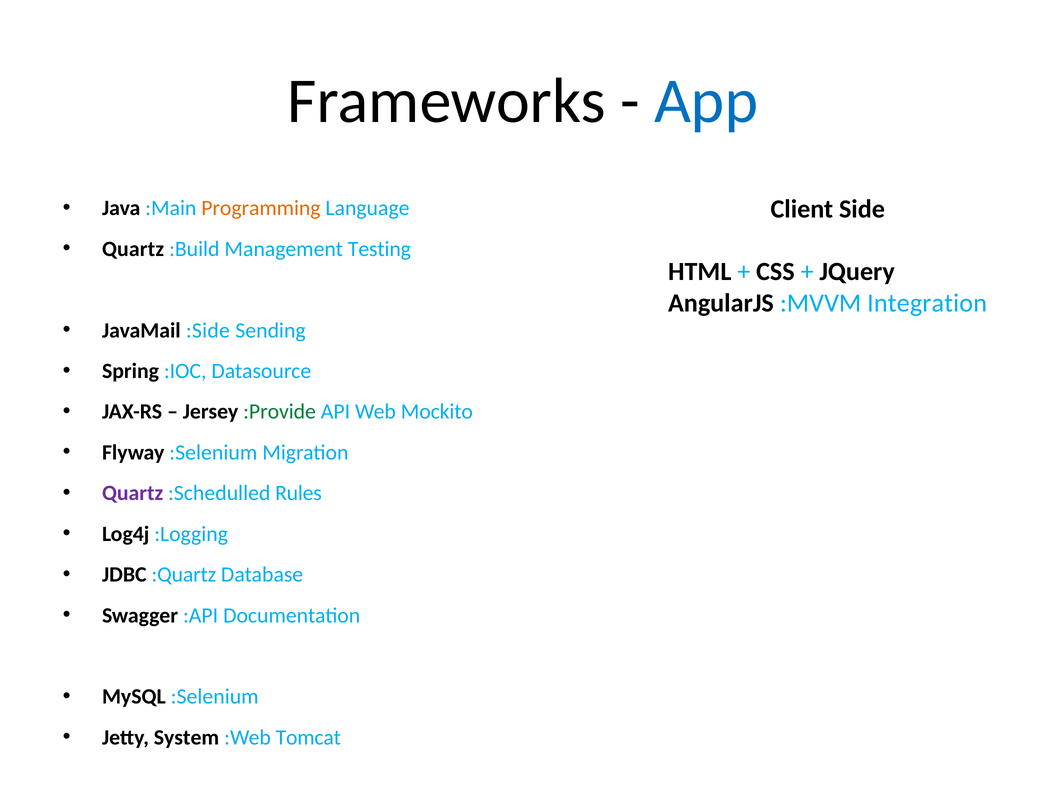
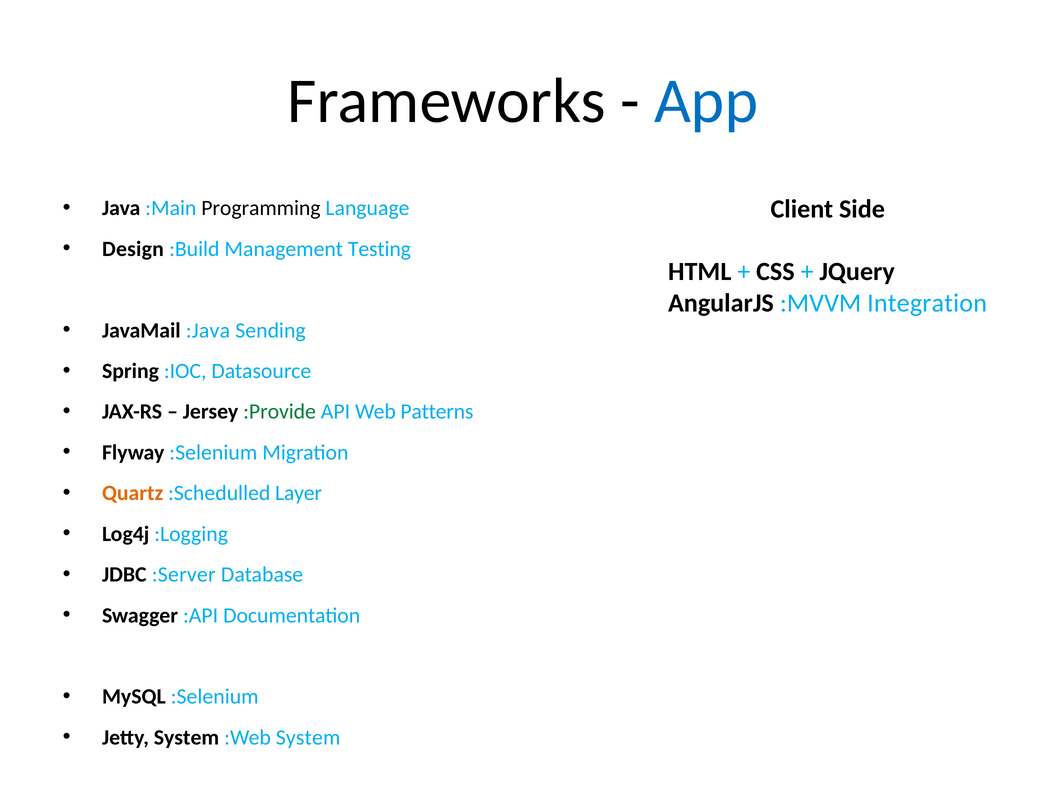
Programming colour: orange -> black
Quartz at (133, 249): Quartz -> Design
:Side: :Side -> :Java
Mockito: Mockito -> Patterns
Quartz at (133, 493) colour: purple -> orange
Rules: Rules -> Layer
:Quartz: :Quartz -> :Server
:Web Tomcat: Tomcat -> System
